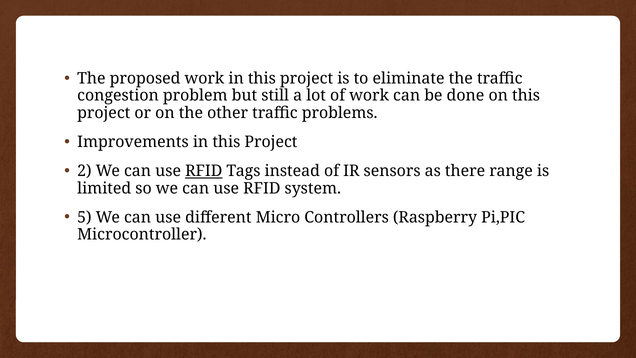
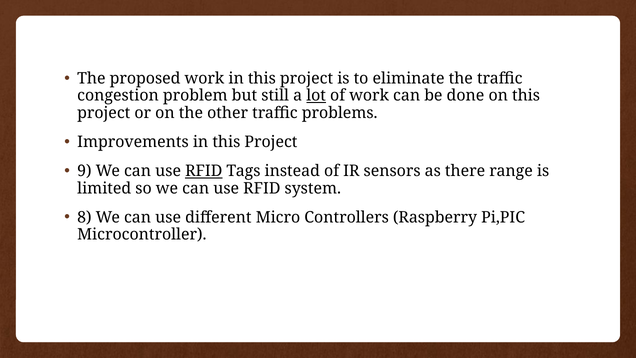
lot underline: none -> present
2: 2 -> 9
5: 5 -> 8
